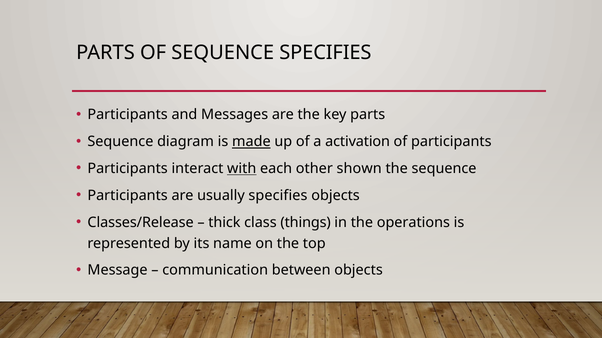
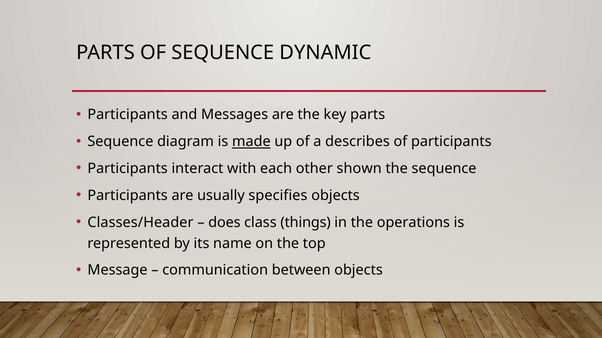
SEQUENCE SPECIFIES: SPECIFIES -> DYNAMIC
activation: activation -> describes
with underline: present -> none
Classes/Release: Classes/Release -> Classes/Header
thick: thick -> does
